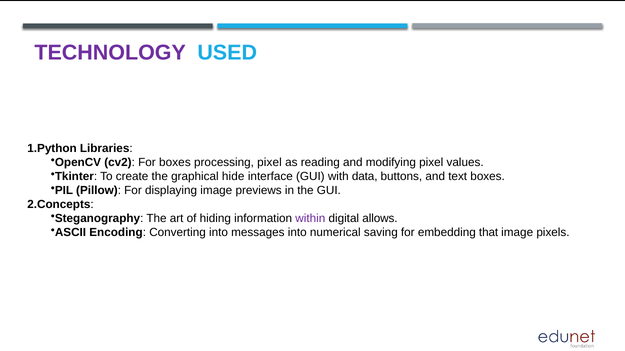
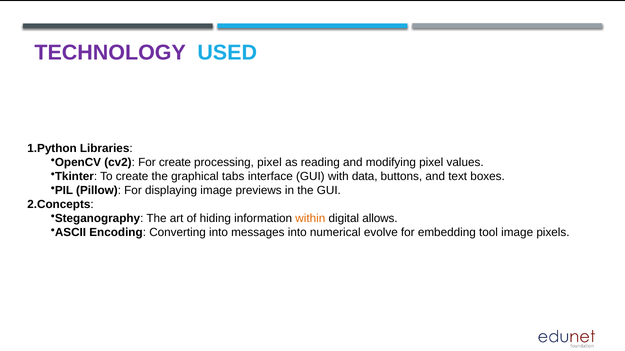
For boxes: boxes -> create
hide: hide -> tabs
within colour: purple -> orange
saving: saving -> evolve
that: that -> tool
